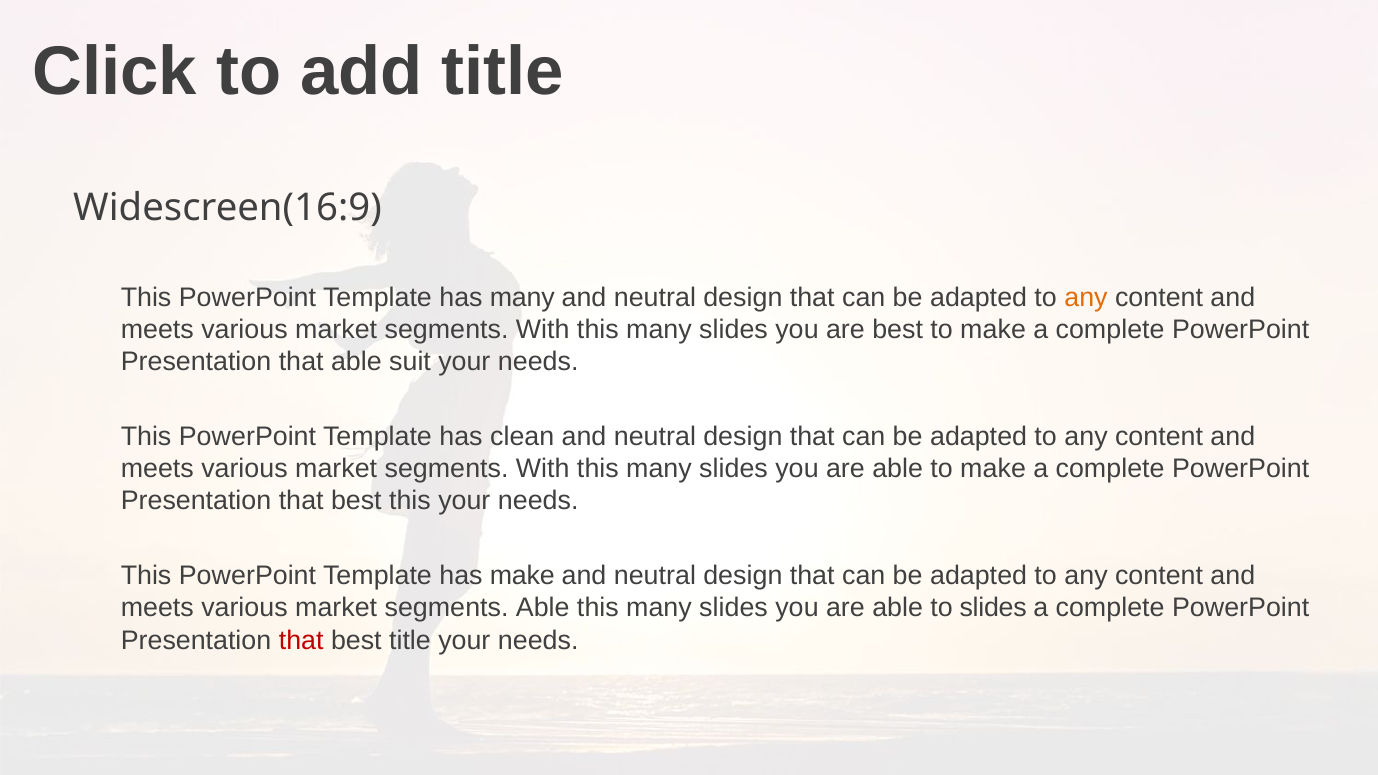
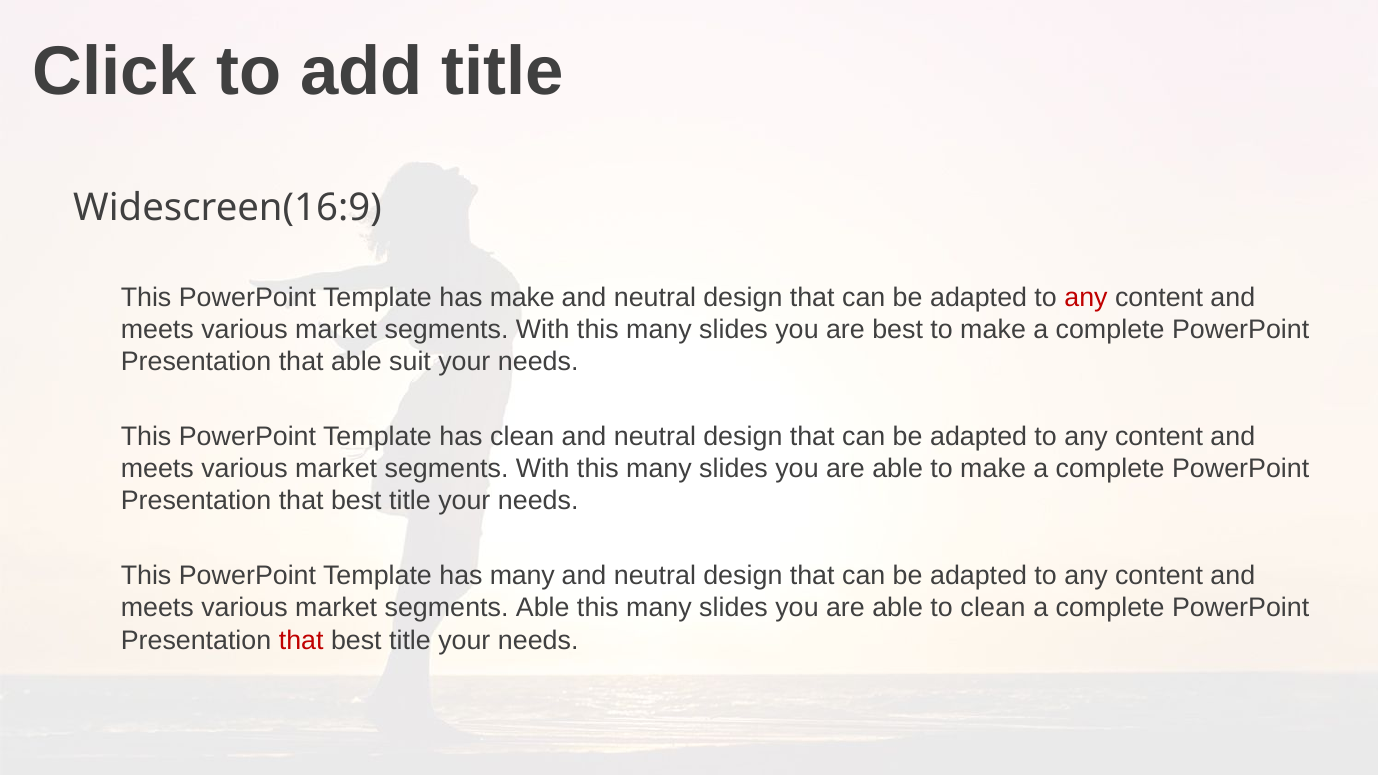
has many: many -> make
any at (1086, 297) colour: orange -> red
this at (410, 501): this -> title
has make: make -> many
to slides: slides -> clean
